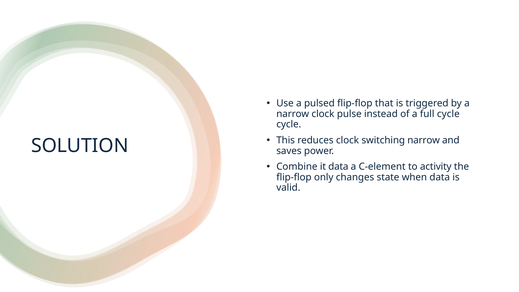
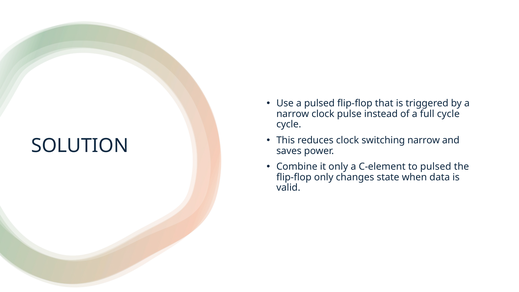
it data: data -> only
to activity: activity -> pulsed
